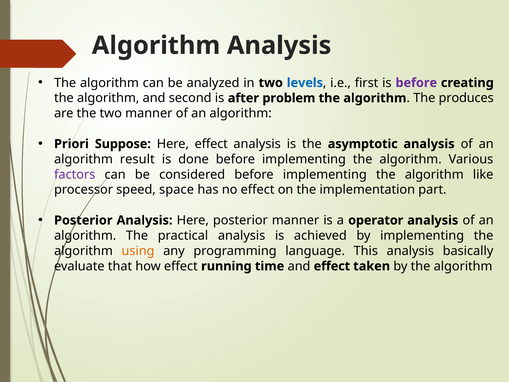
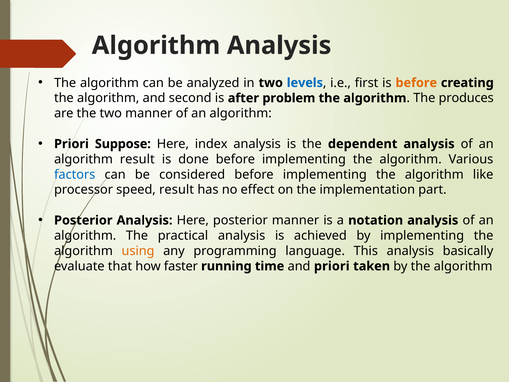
before at (416, 83) colour: purple -> orange
Here effect: effect -> index
asymptotic: asymptotic -> dependent
factors colour: purple -> blue
speed space: space -> result
operator: operator -> notation
how effect: effect -> faster
and effect: effect -> priori
